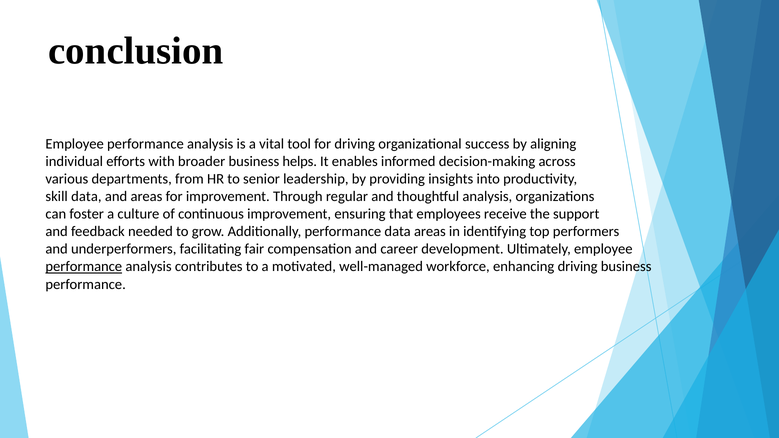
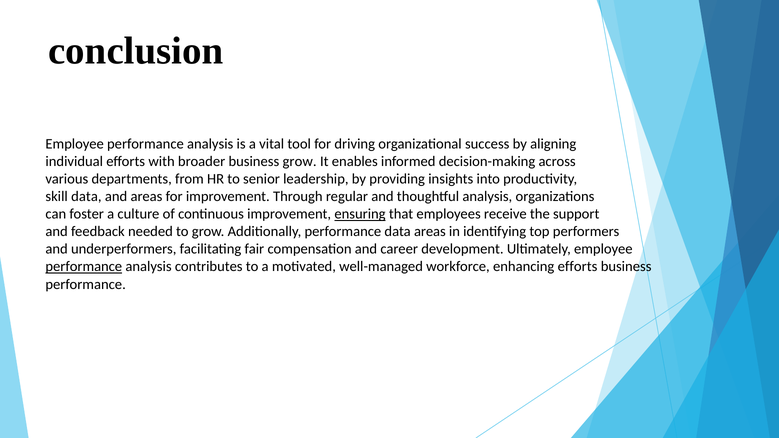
business helps: helps -> grow
ensuring underline: none -> present
enhancing driving: driving -> efforts
